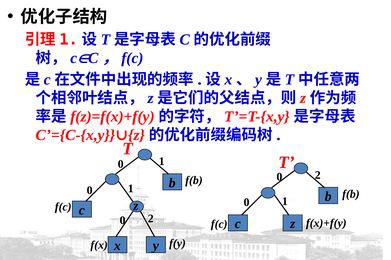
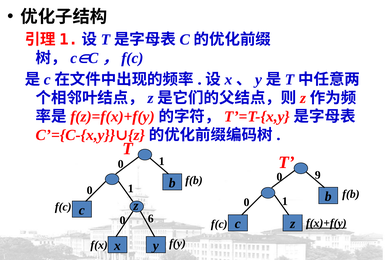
2 at (318, 175): 2 -> 9
2 at (151, 219): 2 -> 6
f(x)+f(y underline: none -> present
